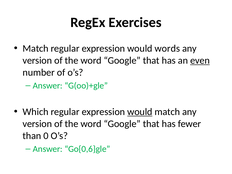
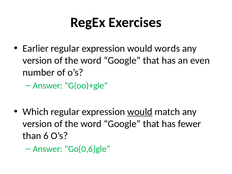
Match at (36, 48): Match -> Earlier
even underline: present -> none
0: 0 -> 6
